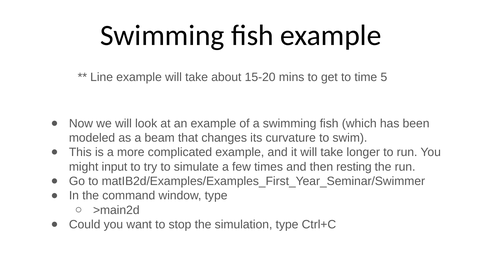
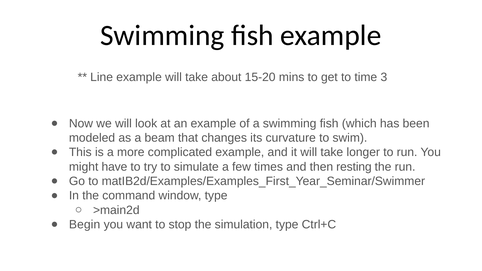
5: 5 -> 3
input: input -> have
Could: Could -> Begin
